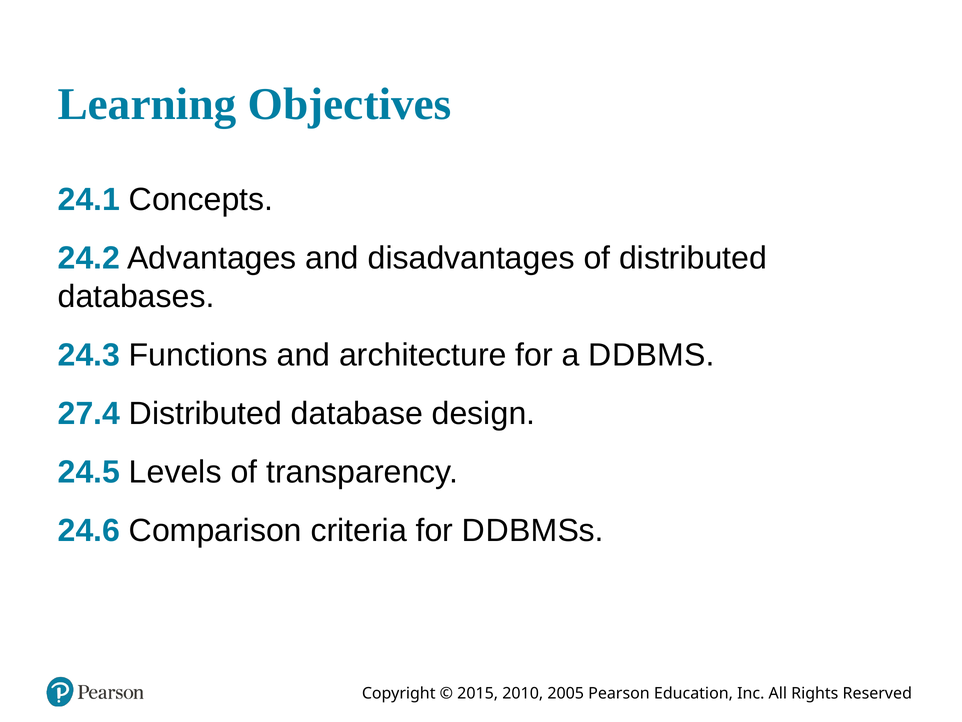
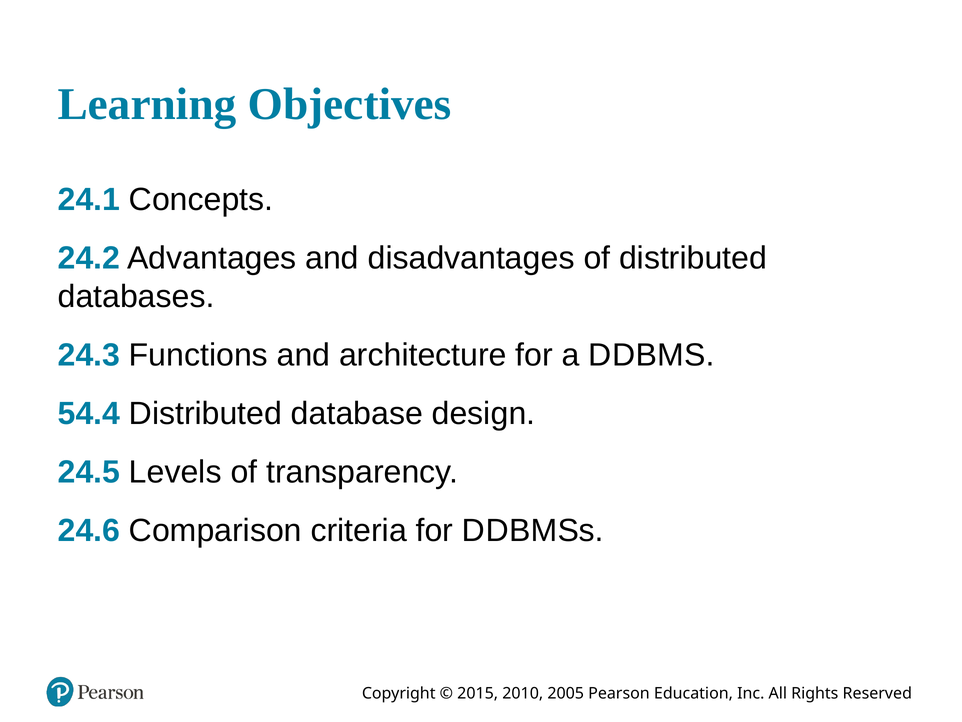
27.4: 27.4 -> 54.4
